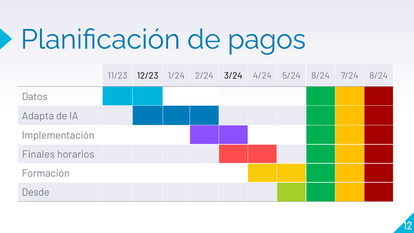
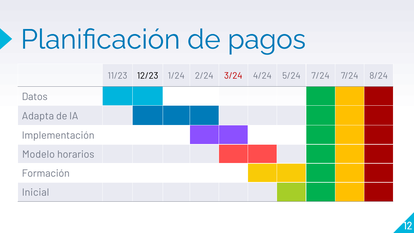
3/24 colour: black -> red
5/24 8/24: 8/24 -> 7/24
Finales: Finales -> Modelo
Desde: Desde -> Inicial
